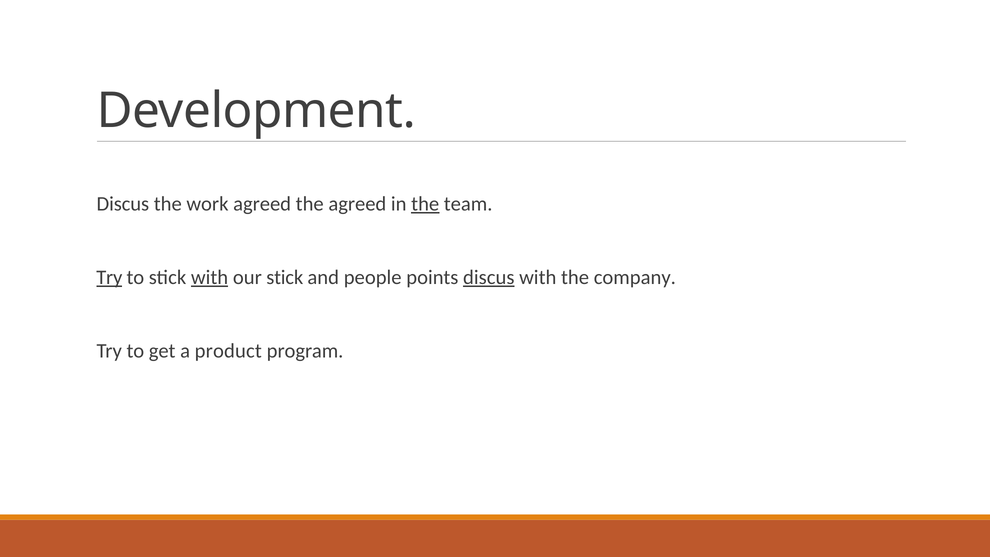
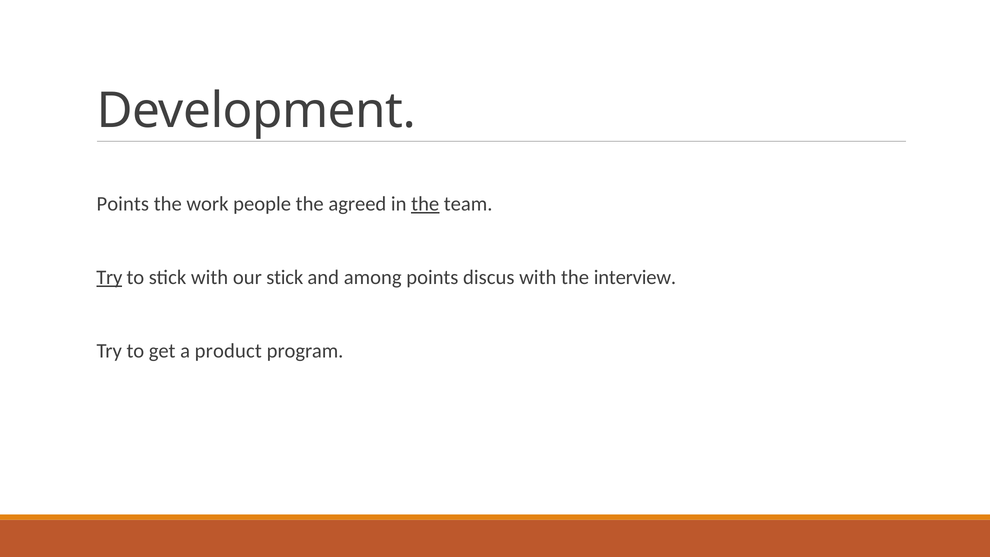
Discus at (123, 204): Discus -> Points
work agreed: agreed -> people
with at (210, 277) underline: present -> none
people: people -> among
discus at (489, 277) underline: present -> none
company: company -> interview
